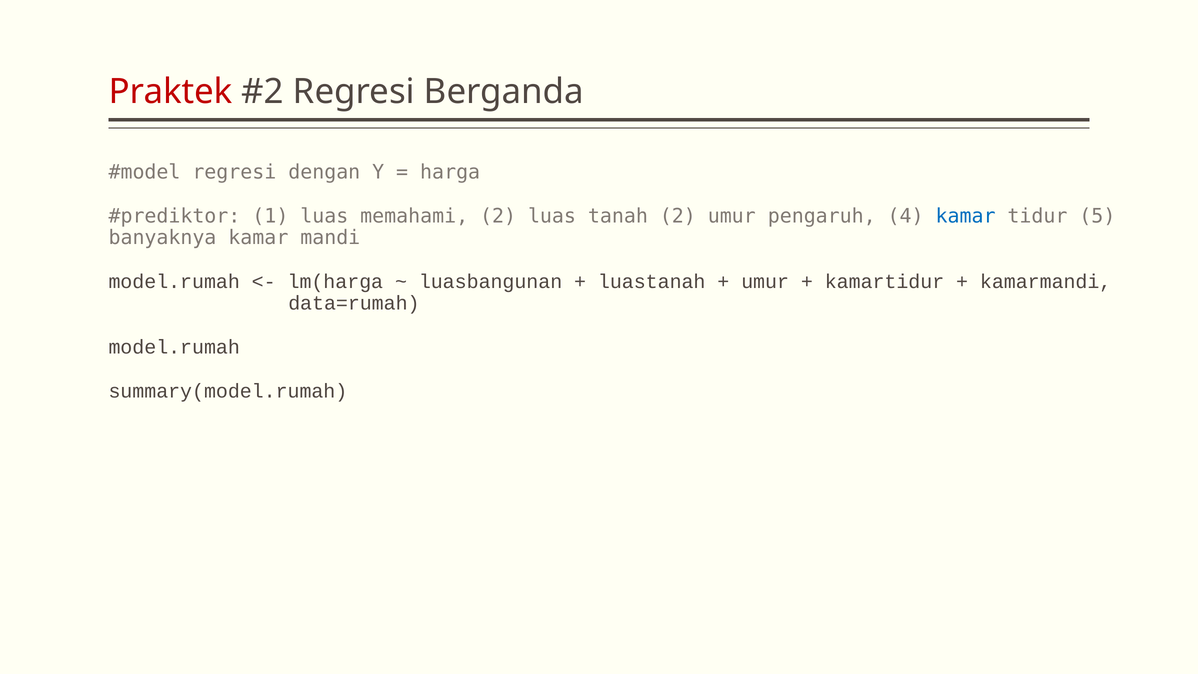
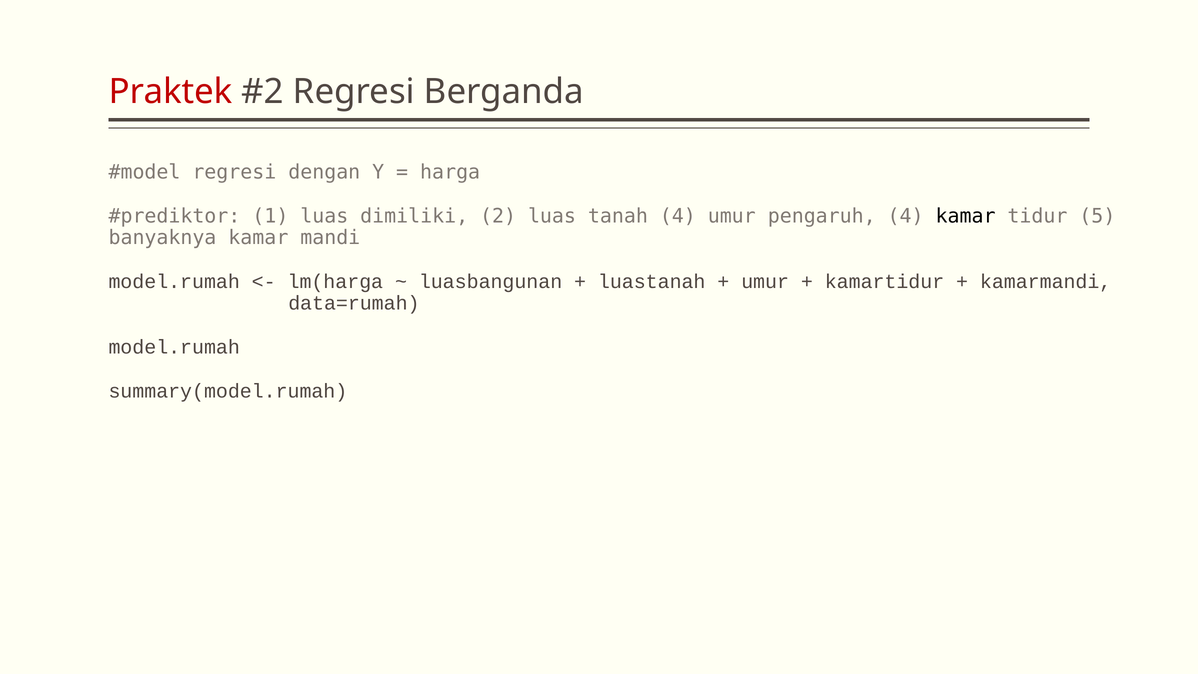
memahami: memahami -> dimiliki
tanah 2: 2 -> 4
kamar at (966, 216) colour: blue -> black
